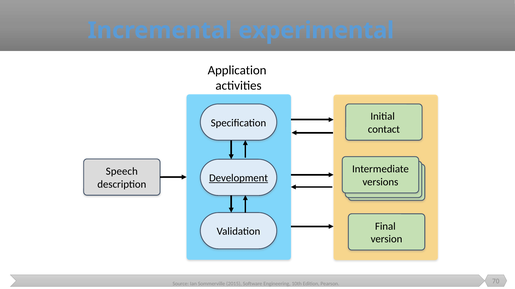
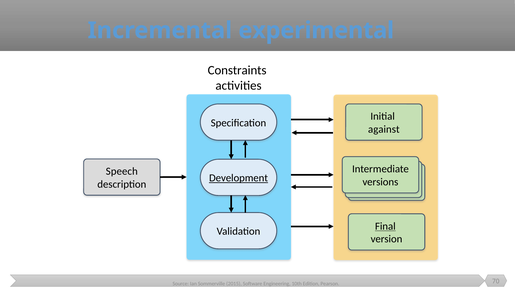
Application: Application -> Constraints
contact: contact -> against
Final underline: none -> present
